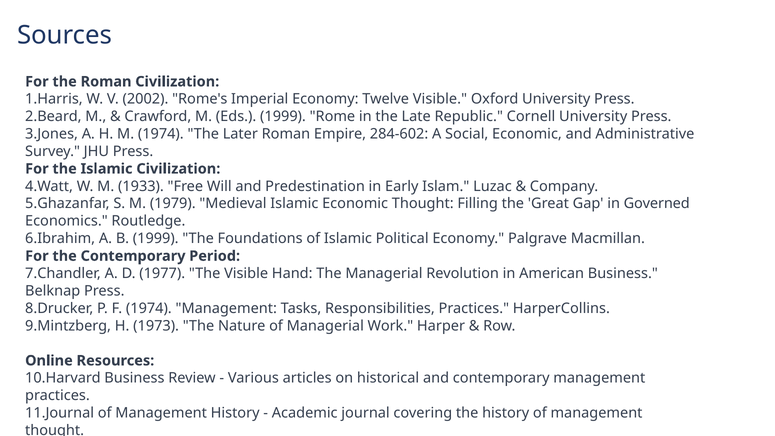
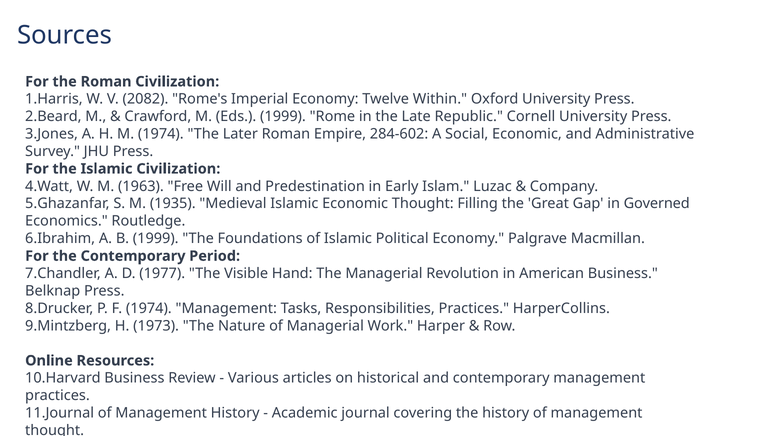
2002: 2002 -> 2082
Twelve Visible: Visible -> Within
1933: 1933 -> 1963
1979: 1979 -> 1935
